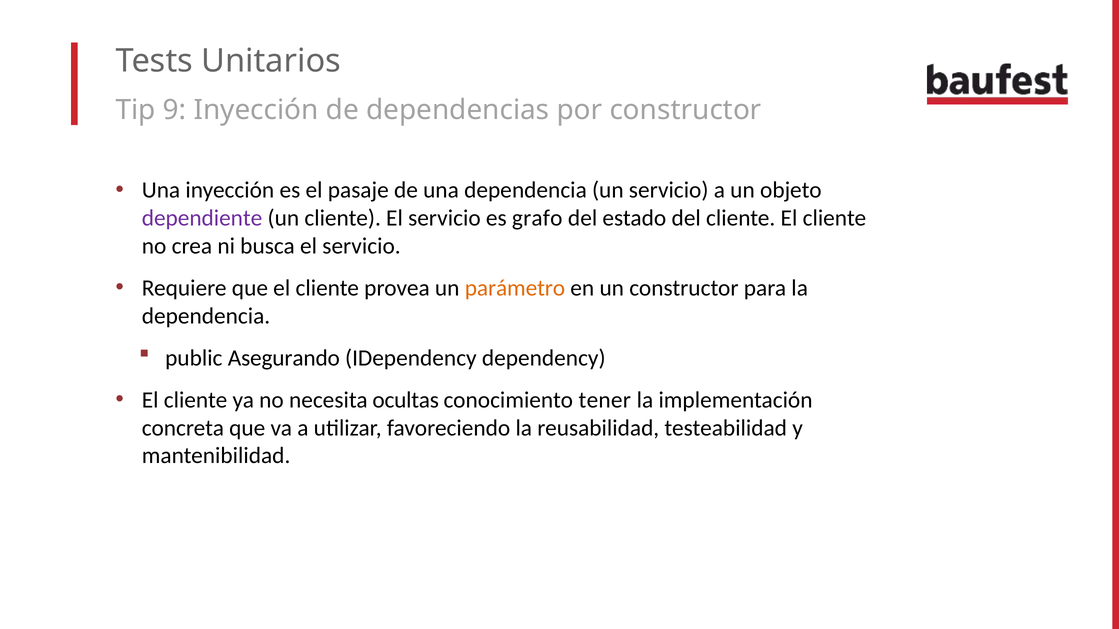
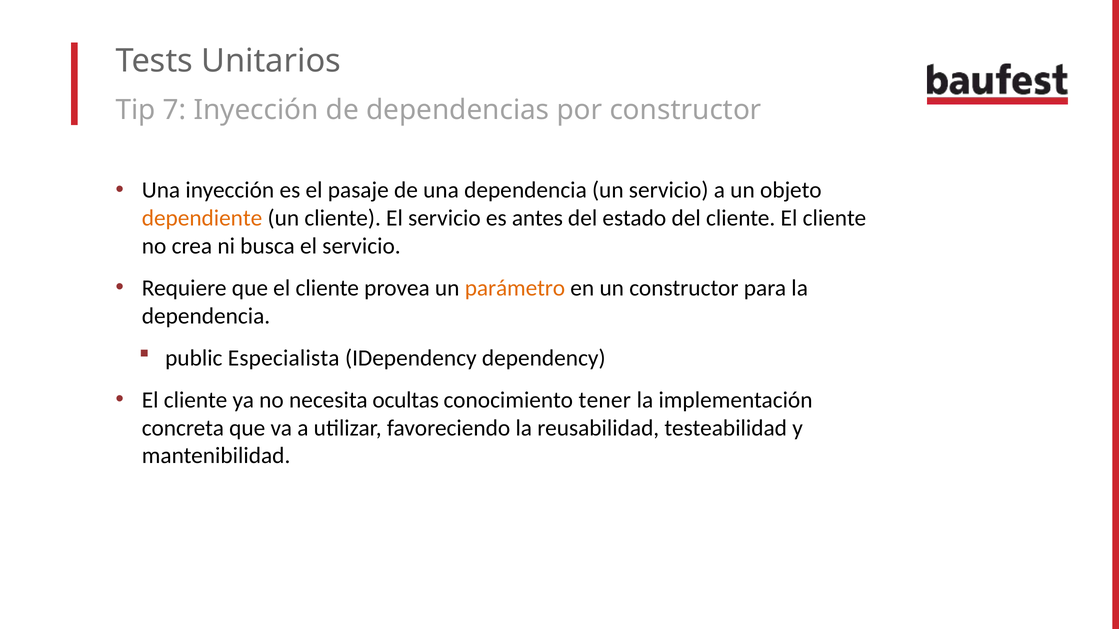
9: 9 -> 7
dependiente colour: purple -> orange
grafo: grafo -> antes
Asegurando: Asegurando -> Especialista
